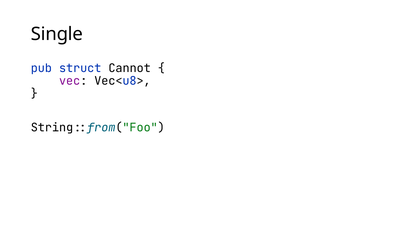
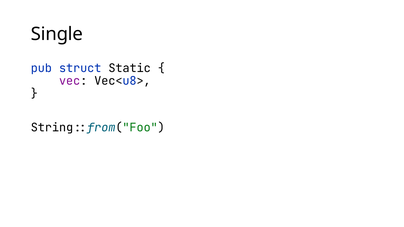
Cannot: Cannot -> Static
